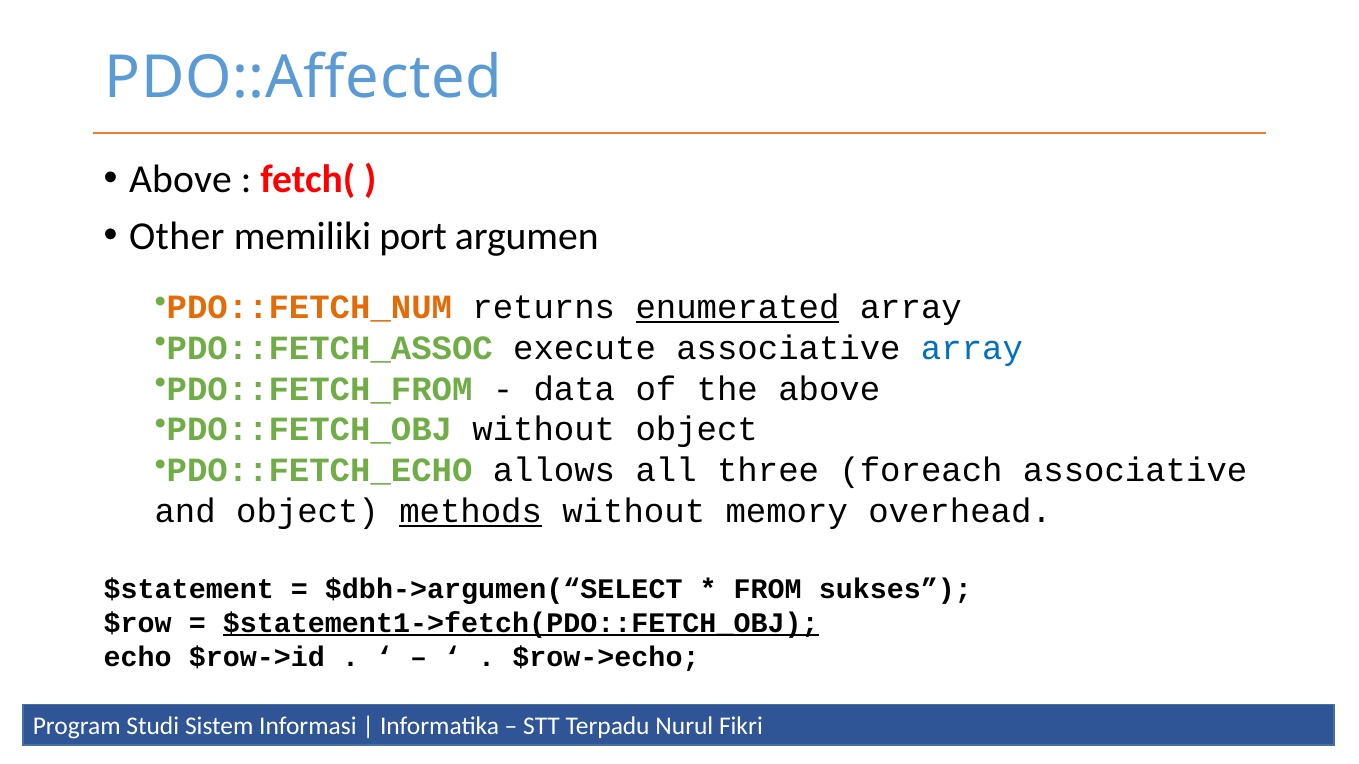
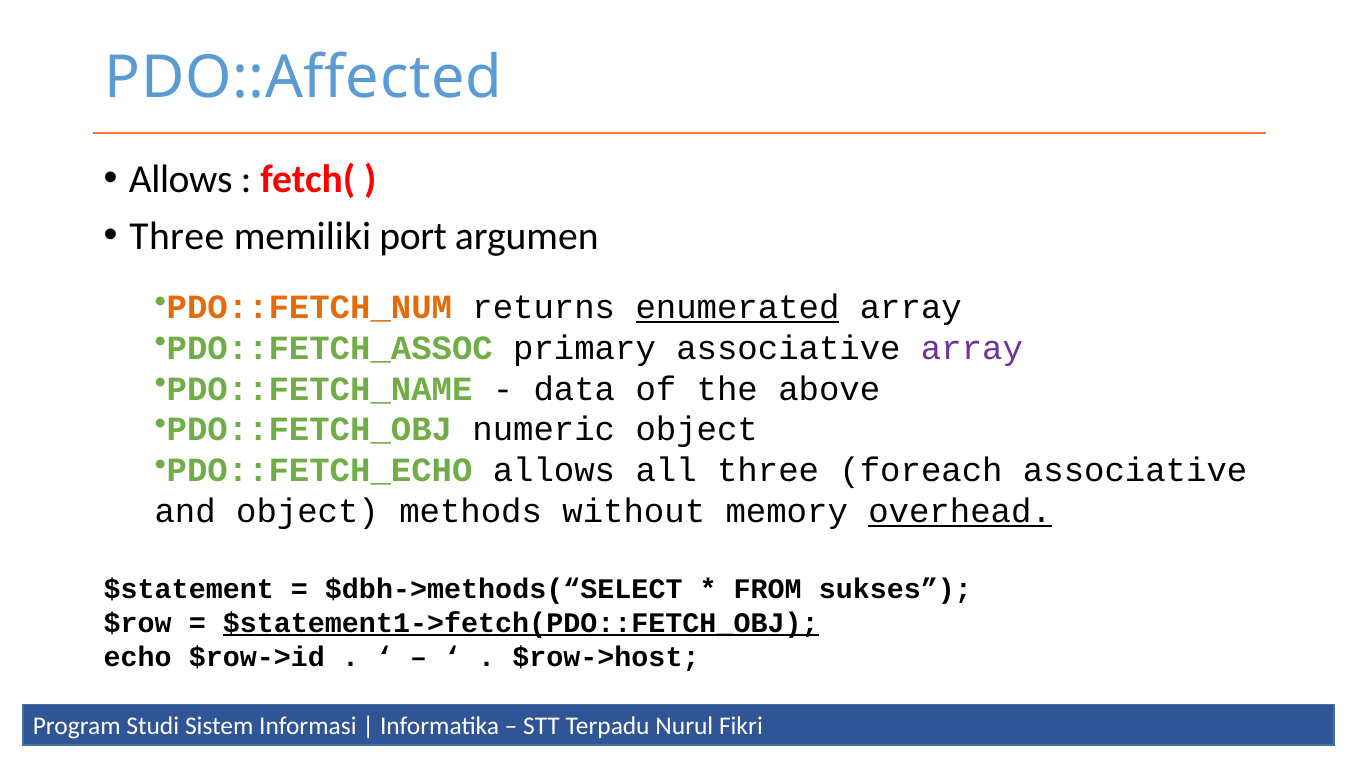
Above at (180, 179): Above -> Allows
Other at (177, 236): Other -> Three
execute: execute -> primary
array at (972, 348) colour: blue -> purple
PDO::FETCH_FROM: PDO::FETCH_FROM -> PDO::FETCH_NAME
PDO::FETCH_OBJ without: without -> numeric
methods underline: present -> none
overhead underline: none -> present
$dbh->argumen(“SELECT: $dbh->argumen(“SELECT -> $dbh->methods(“SELECT
$row->echo: $row->echo -> $row->host
